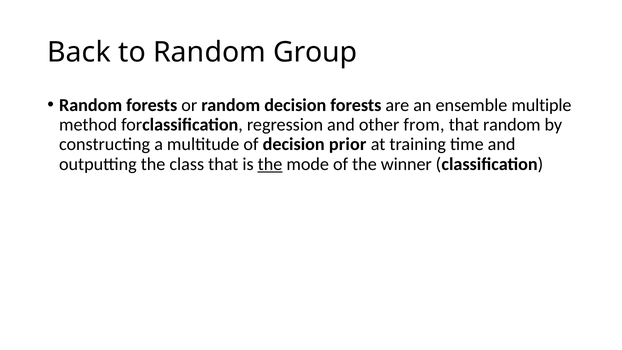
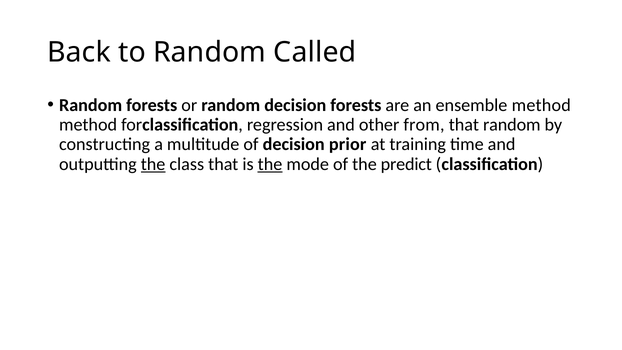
Group: Group -> Called
ensemble multiple: multiple -> method
the at (153, 164) underline: none -> present
winner: winner -> predict
